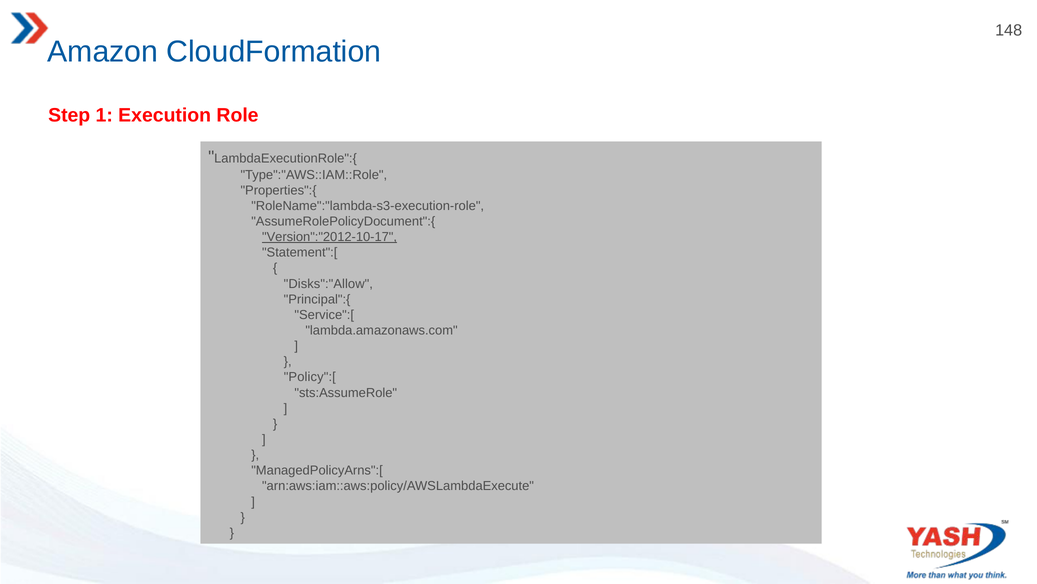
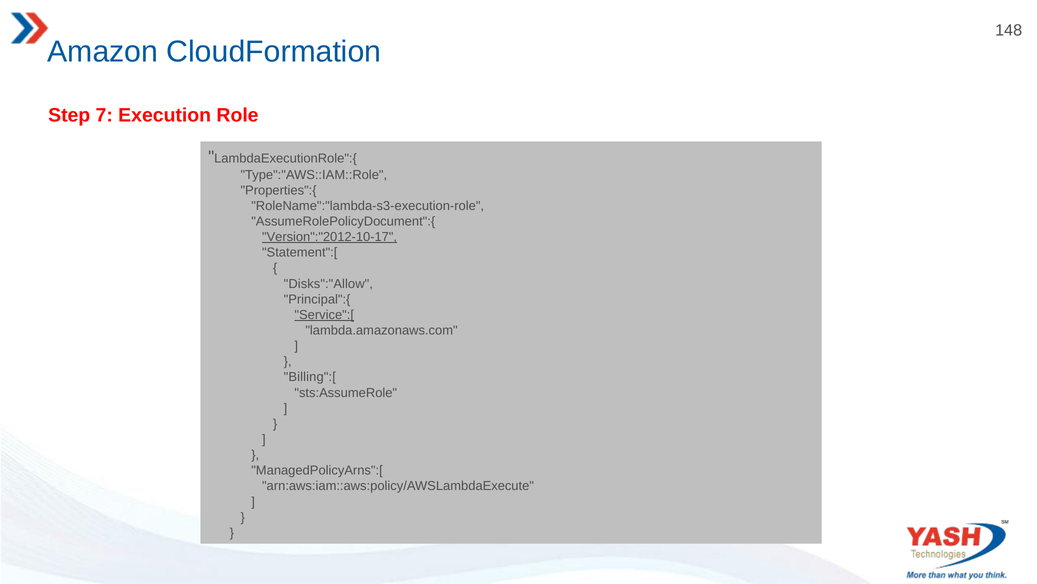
1: 1 -> 7
Service":[ underline: none -> present
Policy":[: Policy":[ -> Billing":[
